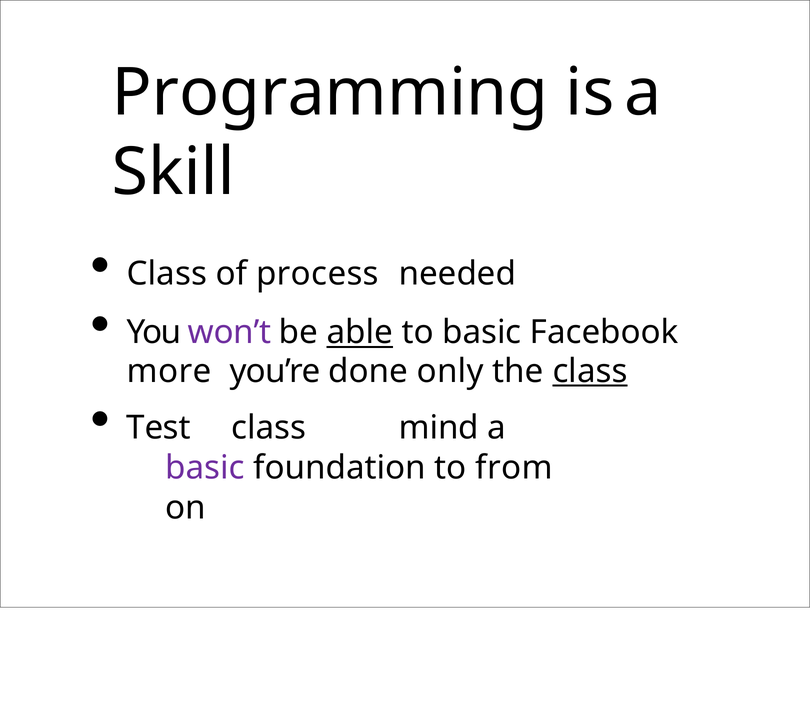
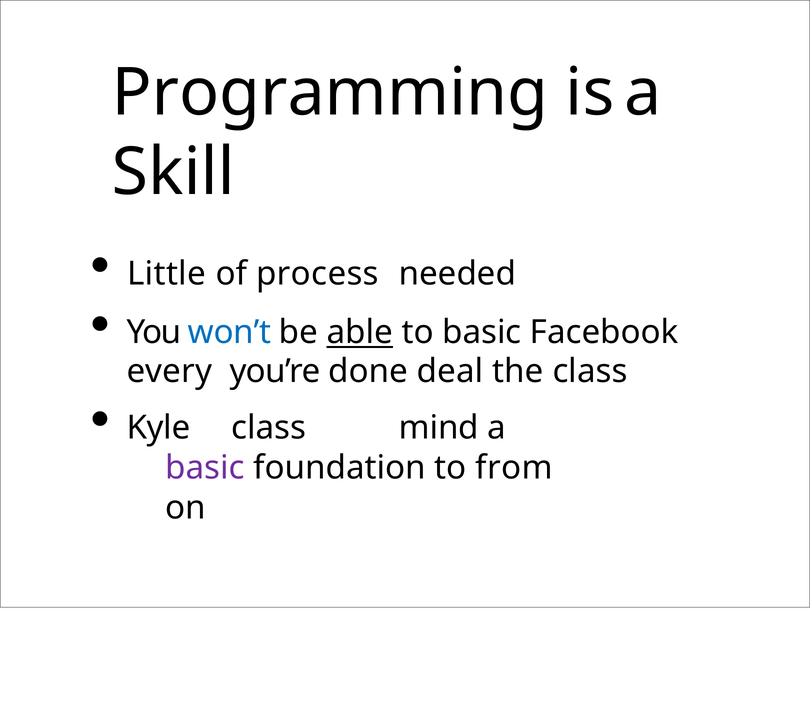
Class at (167, 274): Class -> Little
won’t colour: purple -> blue
more: more -> every
only: only -> deal
class at (590, 371) underline: present -> none
Test: Test -> Kyle
